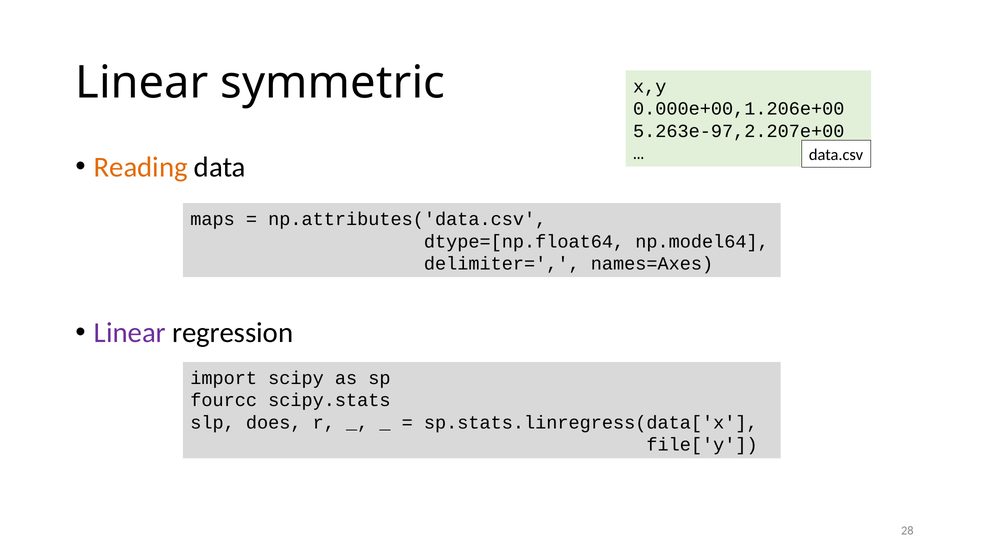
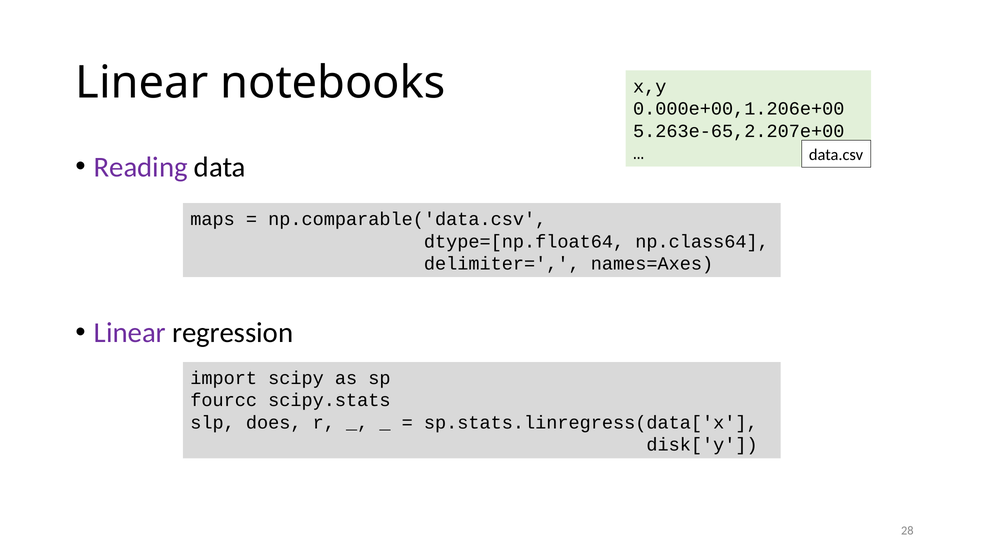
symmetric: symmetric -> notebooks
5.263e-97,2.207e+00: 5.263e-97,2.207e+00 -> 5.263e-65,2.207e+00
Reading colour: orange -> purple
np.attributes('data.csv: np.attributes('data.csv -> np.comparable('data.csv
np.model64: np.model64 -> np.class64
file['y: file['y -> disk['y
